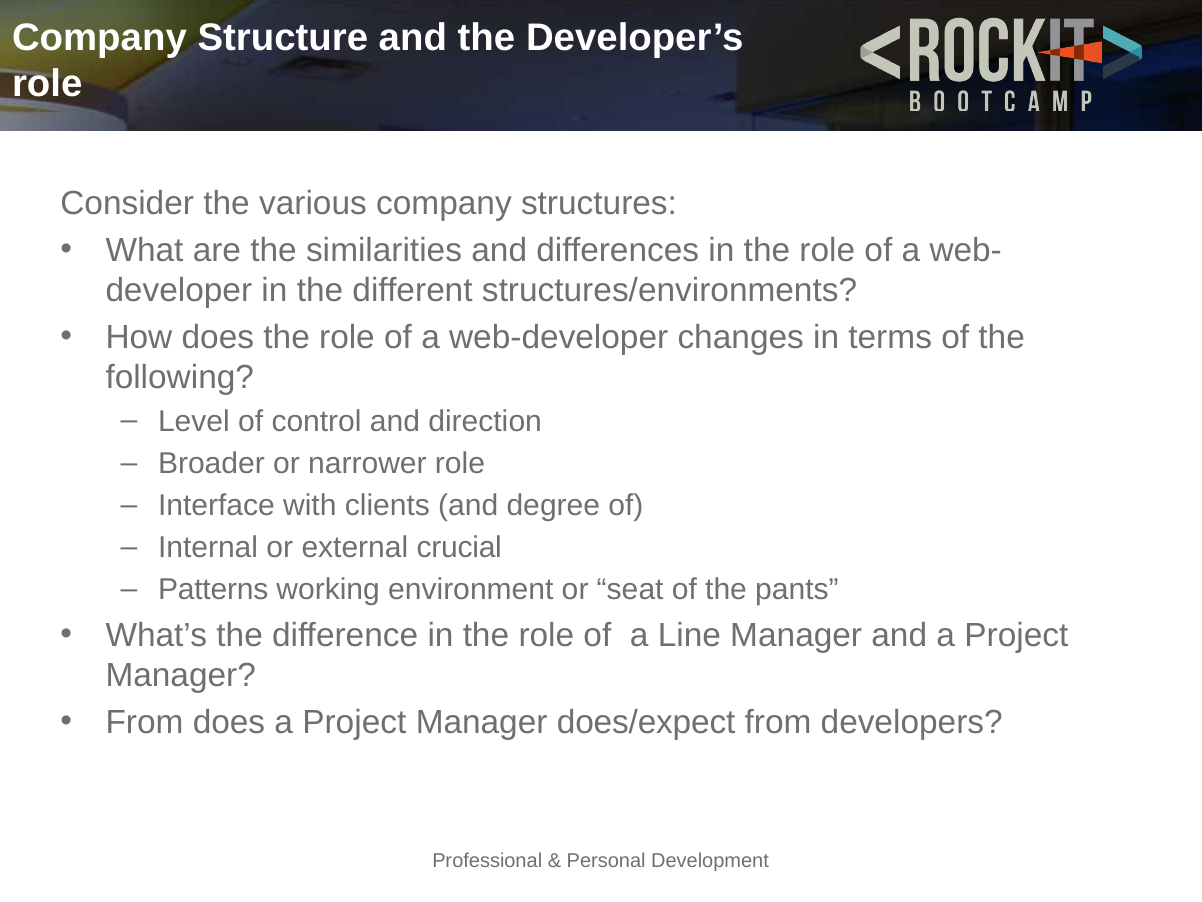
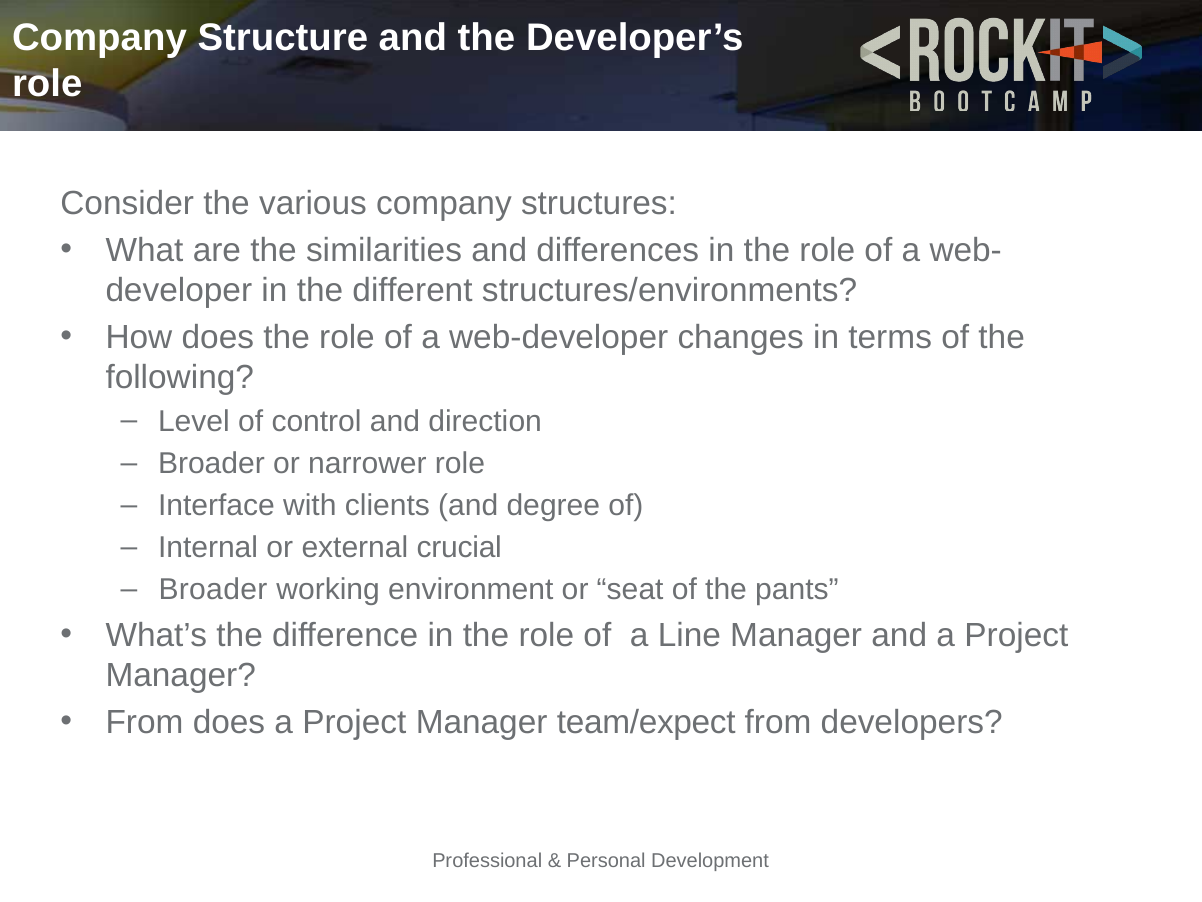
Patterns at (213, 590): Patterns -> Broader
does/expect: does/expect -> team/expect
